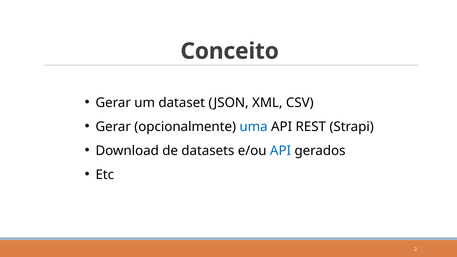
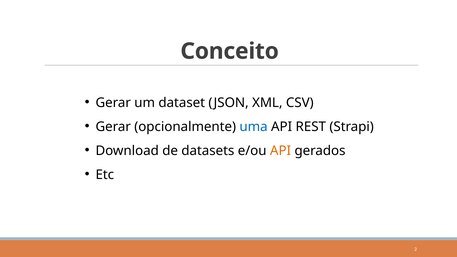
API at (281, 151) colour: blue -> orange
